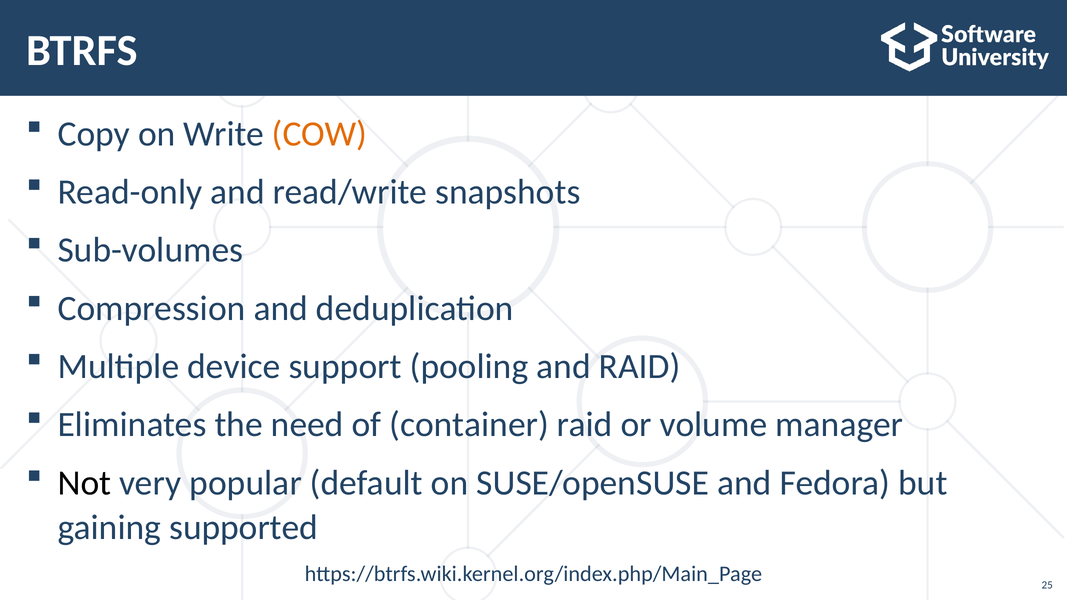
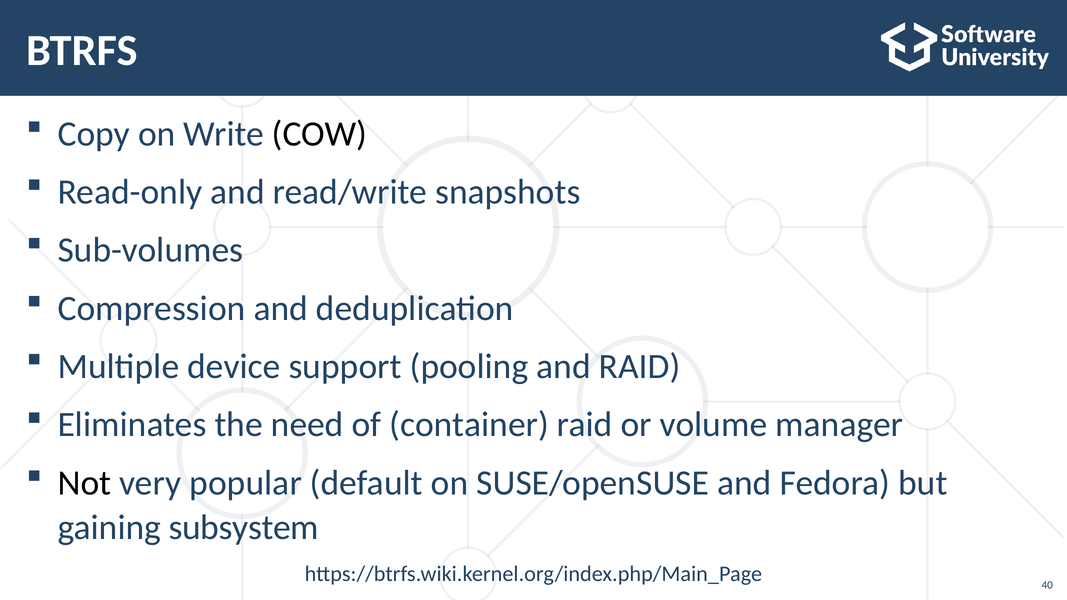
COW colour: orange -> black
supported: supported -> subsystem
25: 25 -> 40
